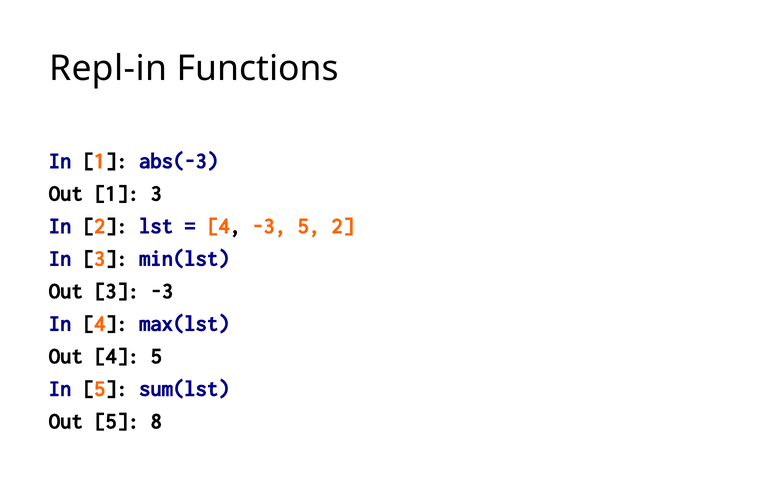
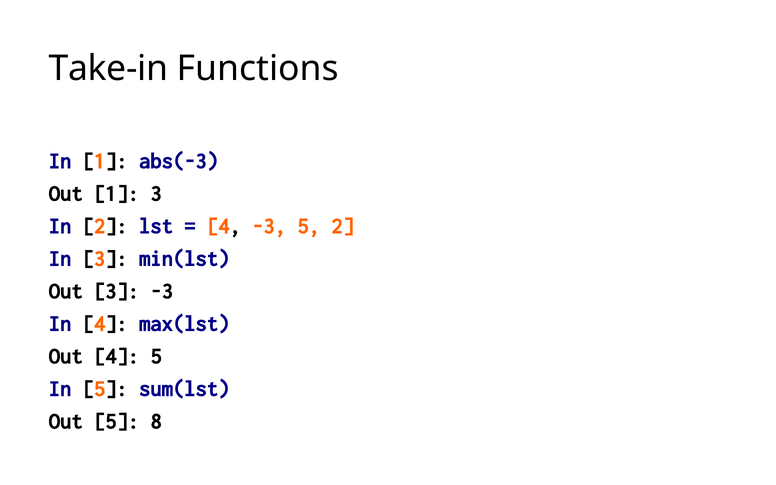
Repl-in: Repl-in -> Take-in
